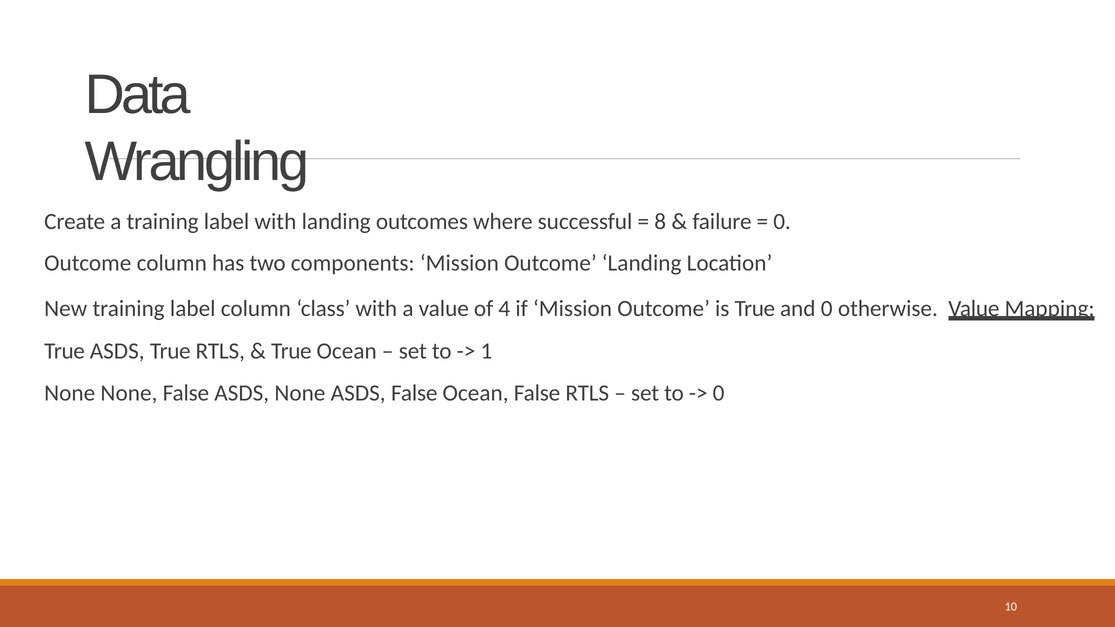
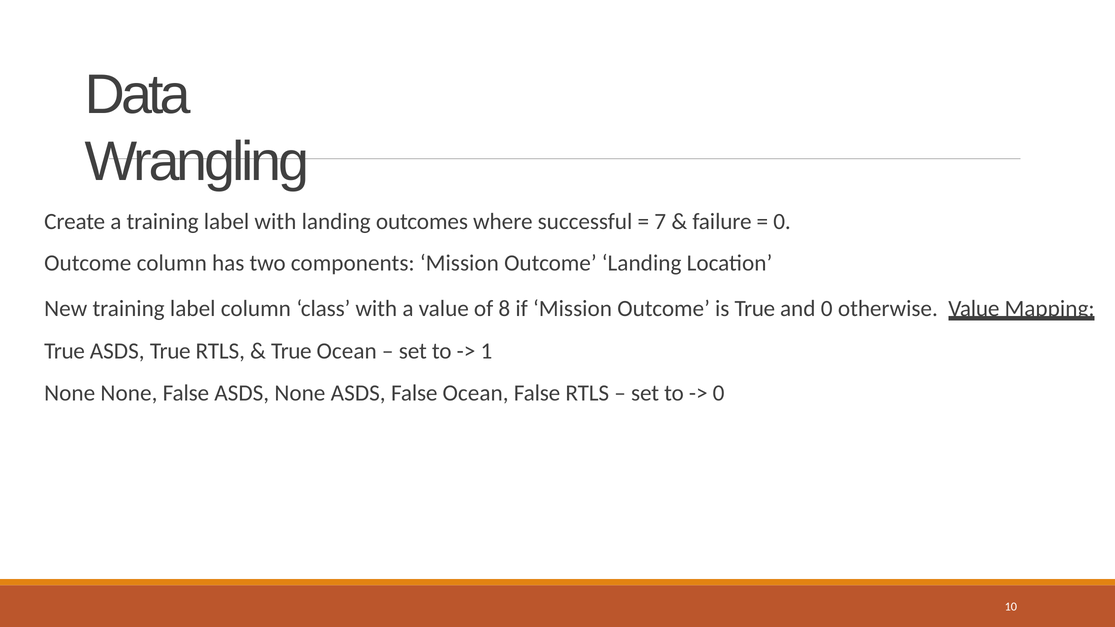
8: 8 -> 7
4: 4 -> 8
